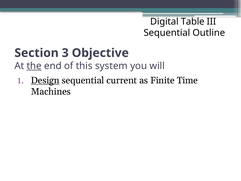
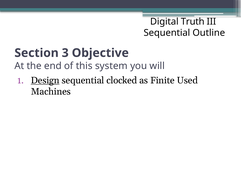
Table: Table -> Truth
the underline: present -> none
current: current -> clocked
Time: Time -> Used
